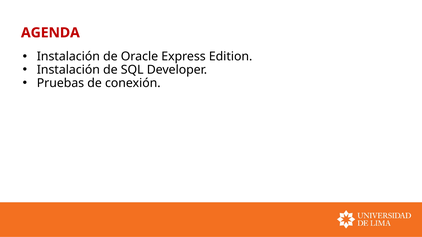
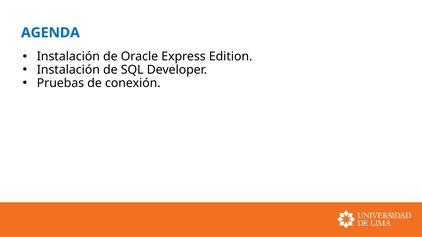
AGENDA colour: red -> blue
